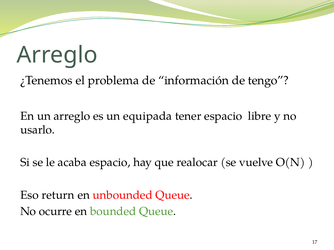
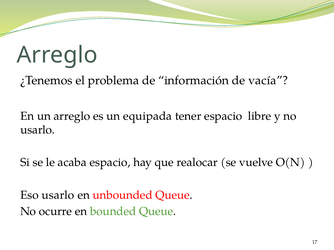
tengo: tengo -> vacía
Eso return: return -> usarlo
